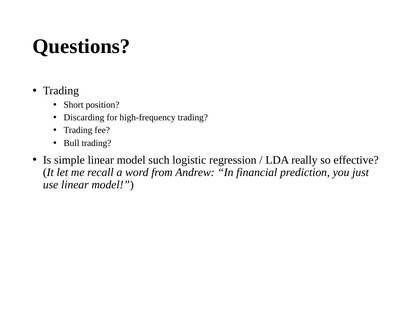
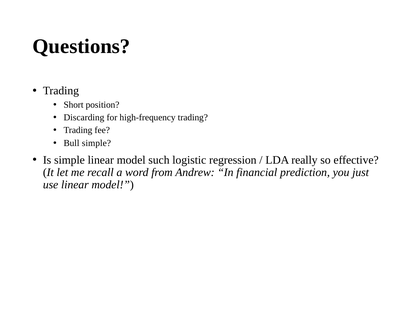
Bull trading: trading -> simple
